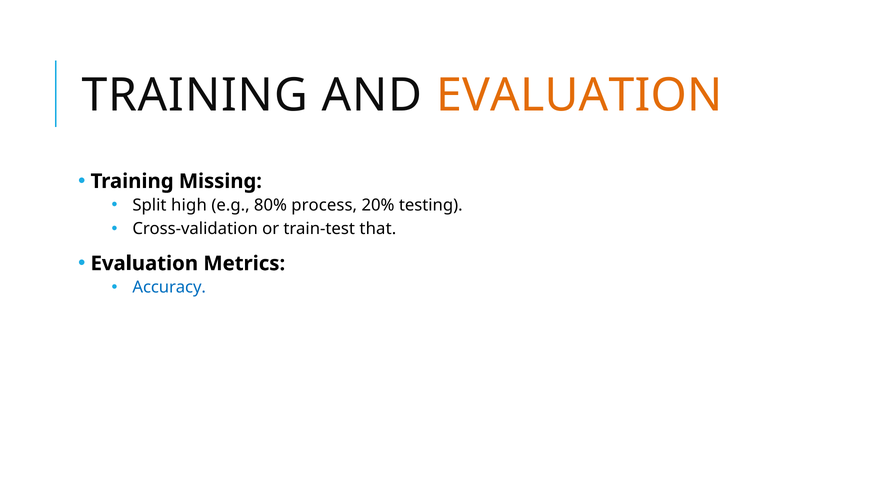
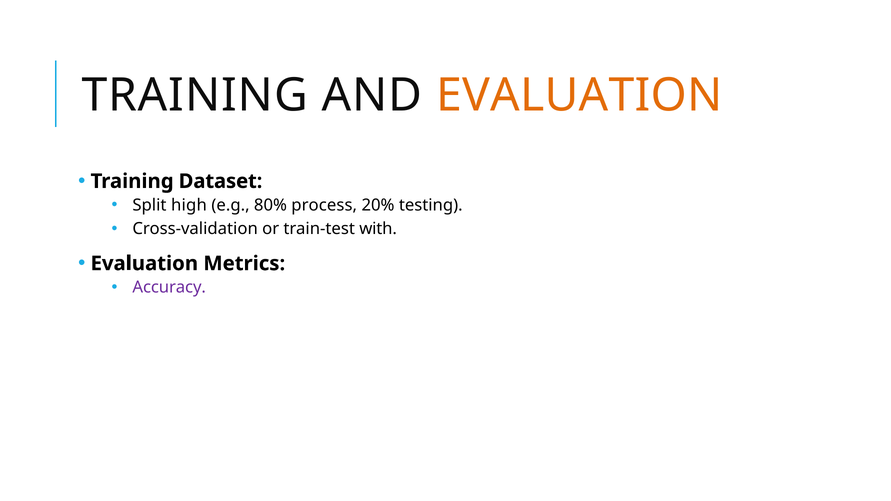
Missing: Missing -> Dataset
that: that -> with
Accuracy colour: blue -> purple
